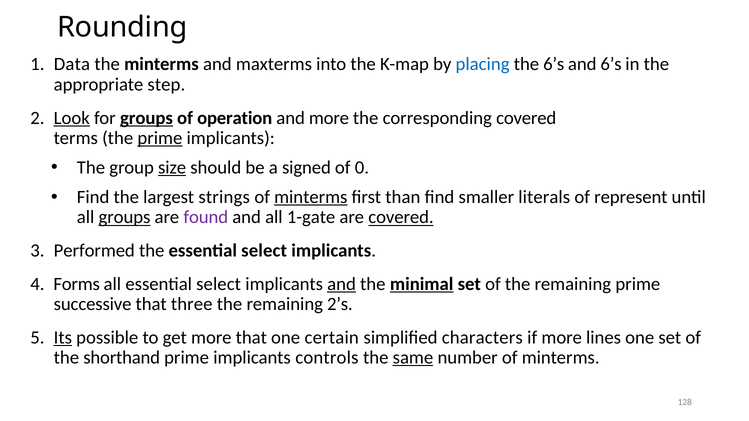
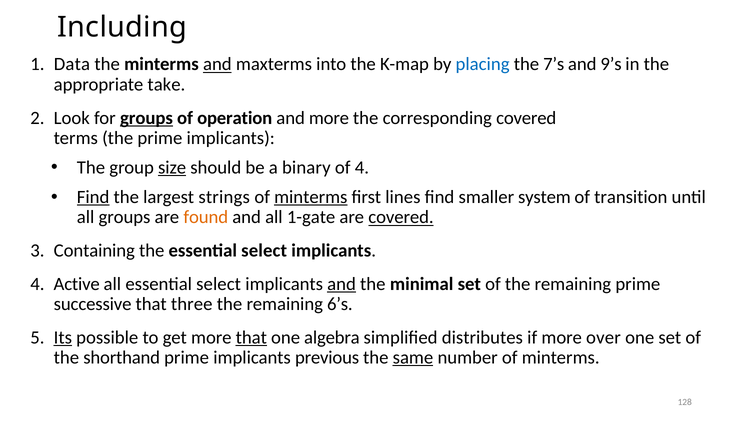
Rounding: Rounding -> Including
and at (217, 64) underline: none -> present
the 6’s: 6’s -> 7’s
and 6’s: 6’s -> 9’s
step: step -> take
Look underline: present -> none
prime at (160, 138) underline: present -> none
signed: signed -> binary
of 0: 0 -> 4
Find at (93, 197) underline: none -> present
than: than -> lines
literals: literals -> system
represent: represent -> transition
groups at (124, 217) underline: present -> none
found colour: purple -> orange
Performed: Performed -> Containing
Forms: Forms -> Active
minimal underline: present -> none
2’s: 2’s -> 6’s
that at (251, 338) underline: none -> present
certain: certain -> algebra
characters: characters -> distributes
lines: lines -> over
controls: controls -> previous
